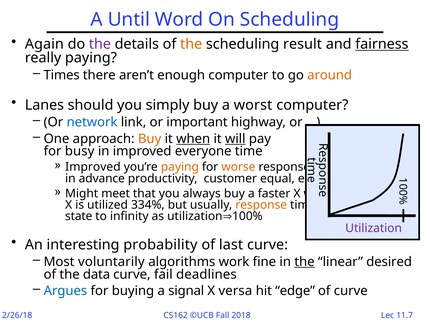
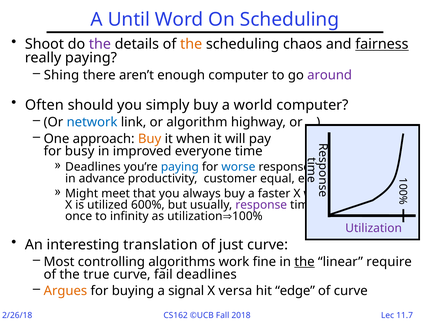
Again: Again -> Shoot
result: result -> chaos
Times: Times -> Shing
around colour: orange -> purple
Lanes: Lanes -> Often
worst: worst -> world
important: important -> algorithm
when at (193, 139) underline: present -> none
will underline: present -> none
Improved at (93, 167): Improved -> Deadlines
paying at (180, 167) colour: orange -> blue
worse colour: orange -> blue
334%: 334% -> 600%
response at (261, 205) colour: orange -> purple
state: state -> once
probability: probability -> translation
last: last -> just
voluntarily: voluntarily -> controlling
desired: desired -> require
data: data -> true
Argues colour: blue -> orange
